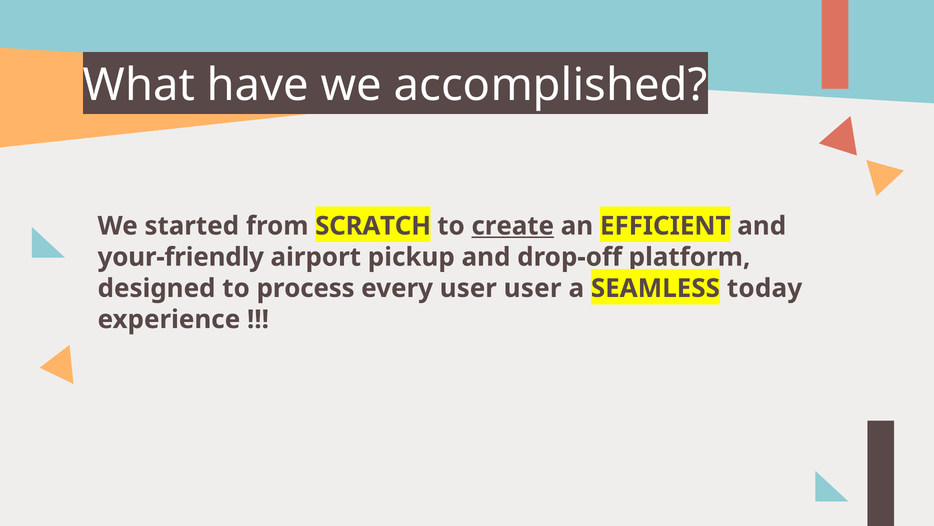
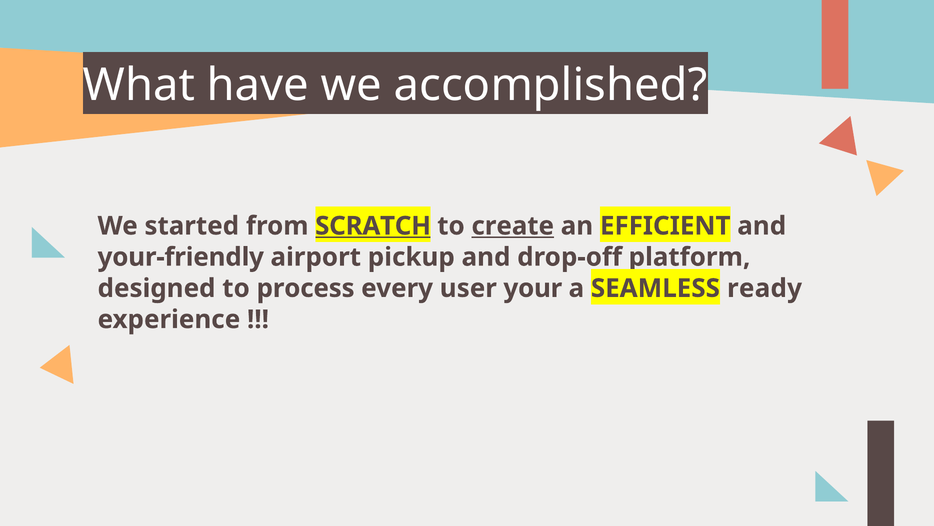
SCRATCH underline: none -> present
user user: user -> your
today: today -> ready
